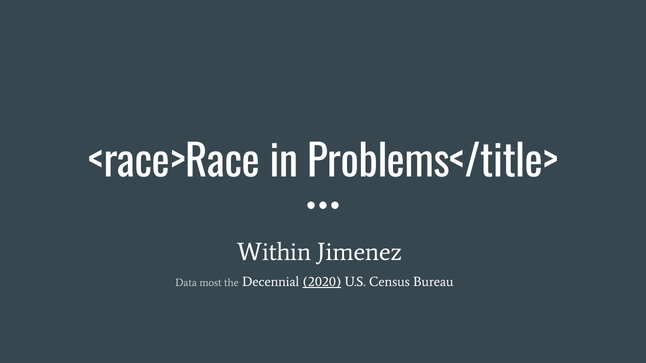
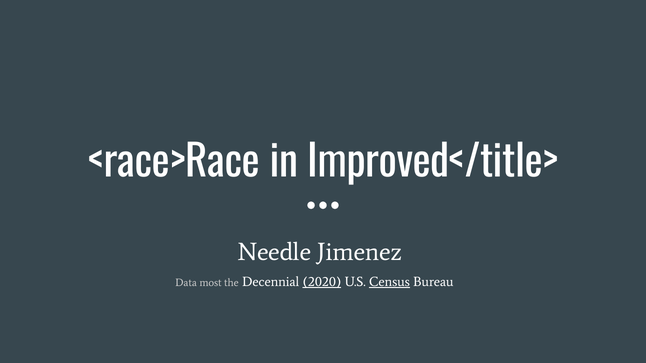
Problems</title>: Problems</title> -> Improved</title>
Within: Within -> Needle
Census underline: none -> present
